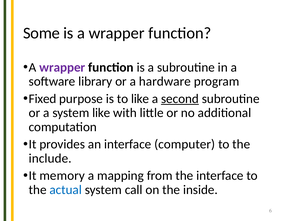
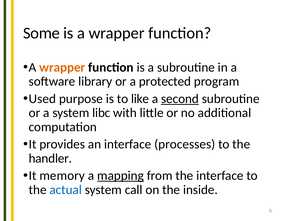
wrapper at (62, 67) colour: purple -> orange
hardware: hardware -> protected
Fixed: Fixed -> Used
system like: like -> libc
computer: computer -> processes
include: include -> handler
mapping underline: none -> present
